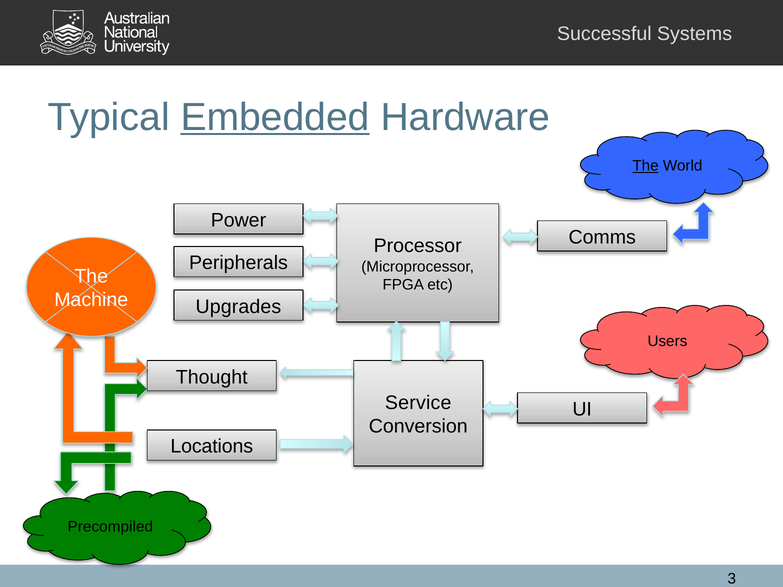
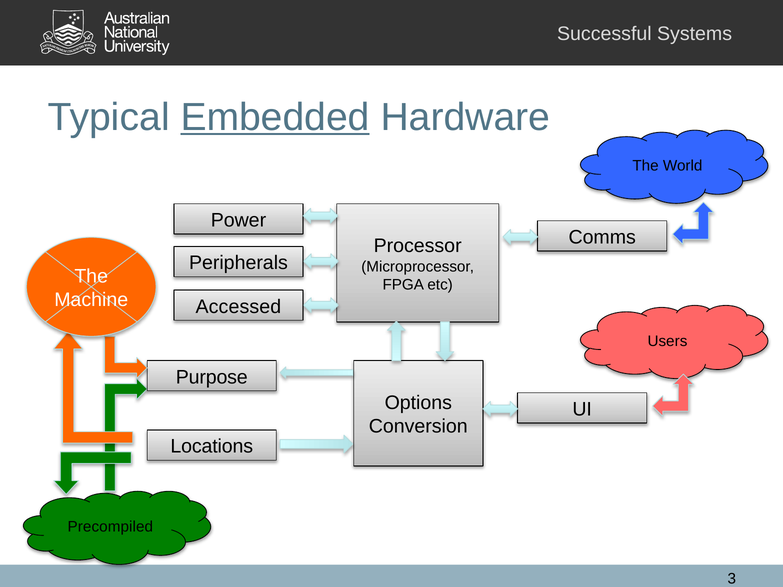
The at (646, 166) underline: present -> none
Upgrades: Upgrades -> Accessed
Thought: Thought -> Purpose
Service: Service -> Options
